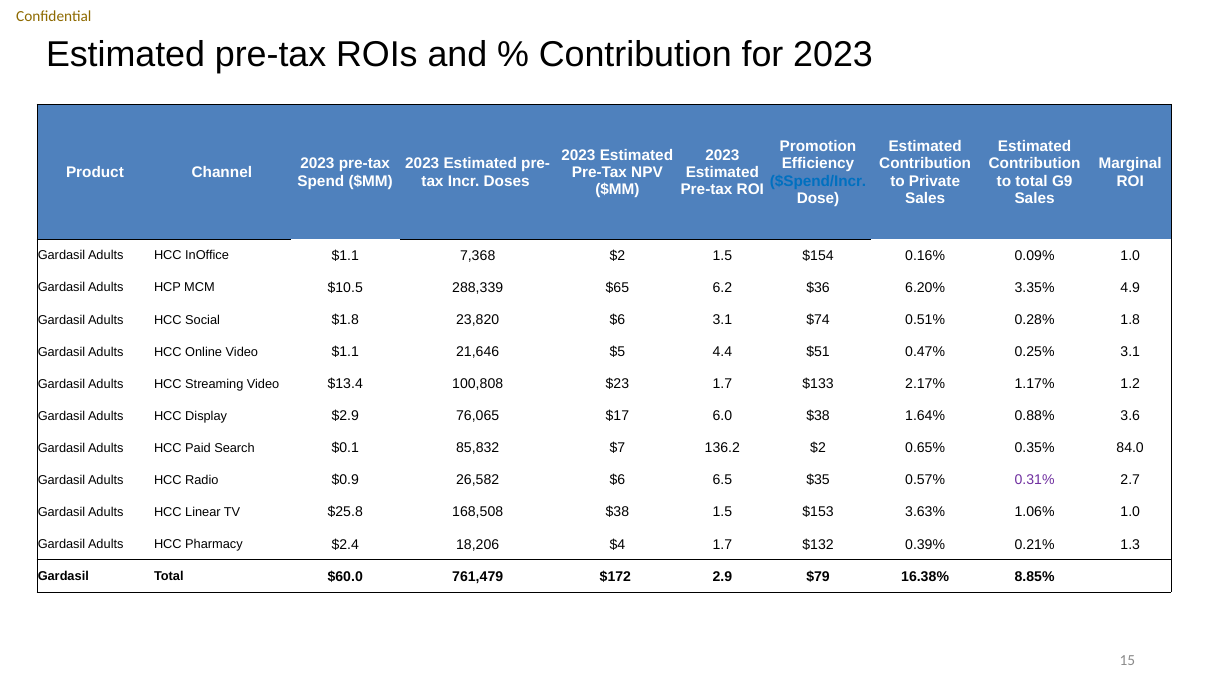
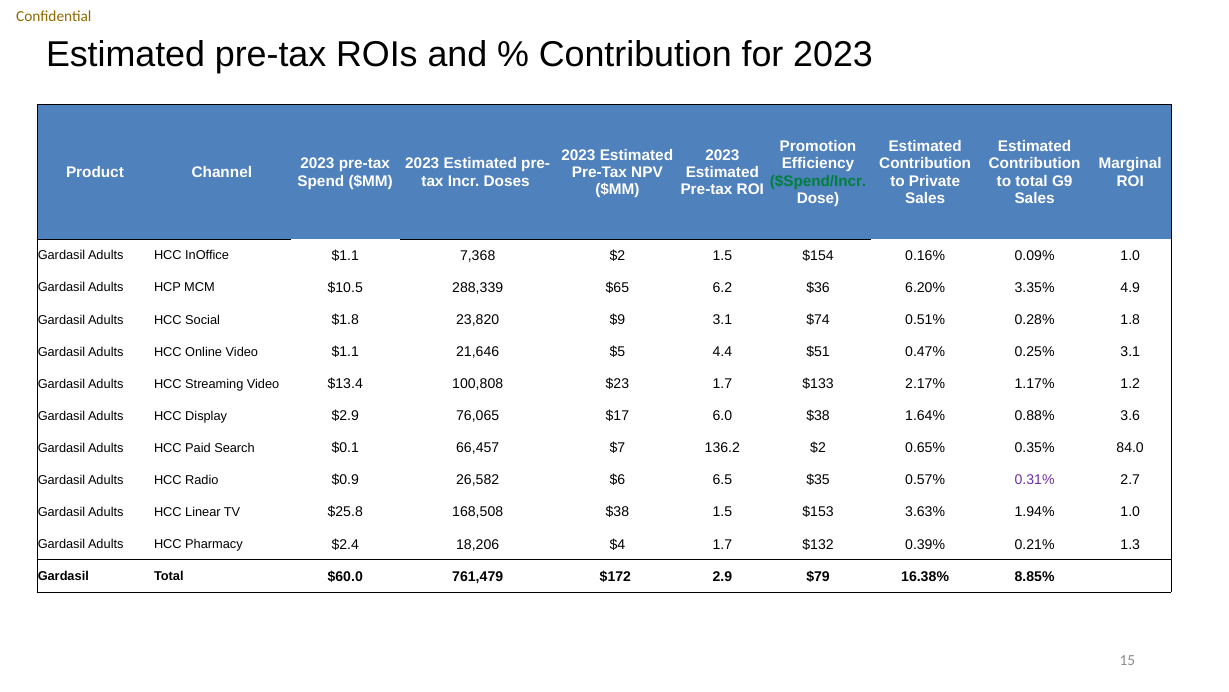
$Spend/Incr colour: blue -> green
23,820 $6: $6 -> $9
85,832: 85,832 -> 66,457
1.06%: 1.06% -> 1.94%
